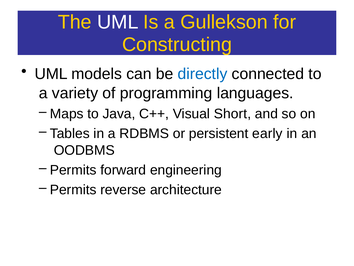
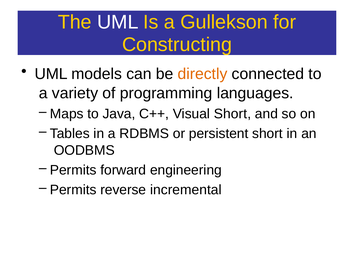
directly colour: blue -> orange
persistent early: early -> short
architecture: architecture -> incremental
